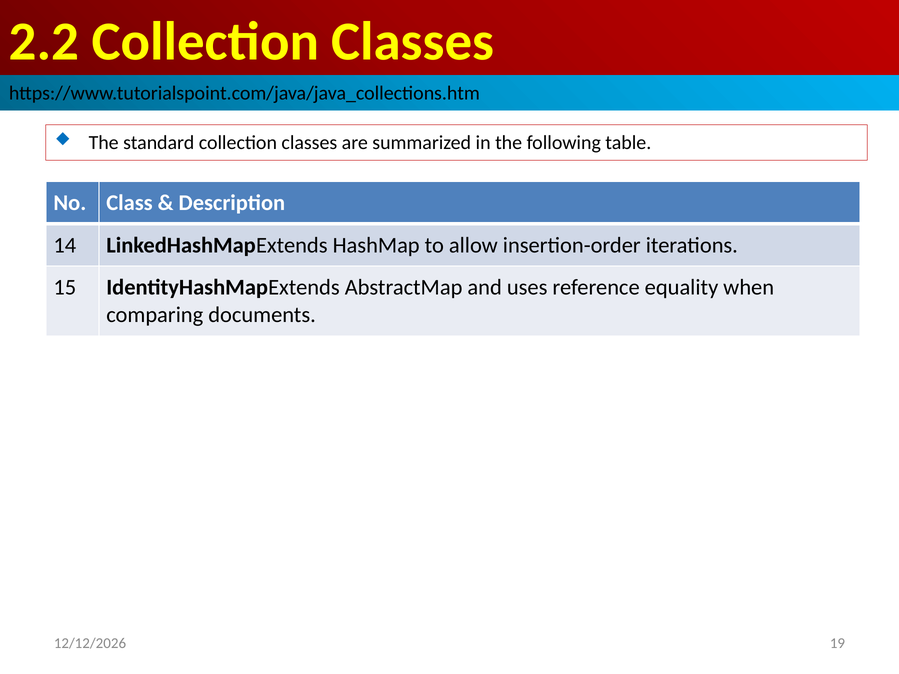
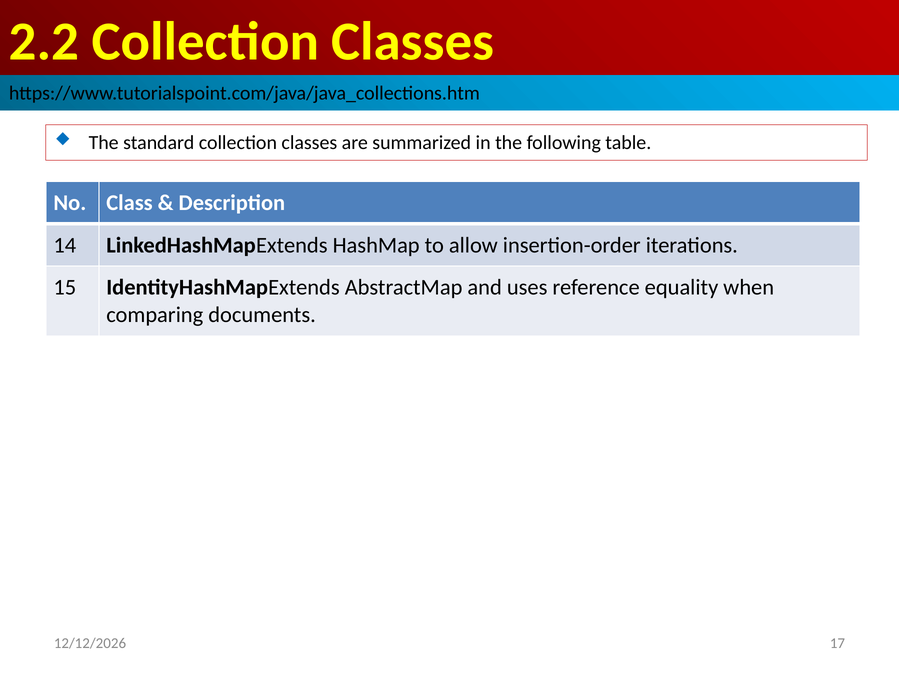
19: 19 -> 17
